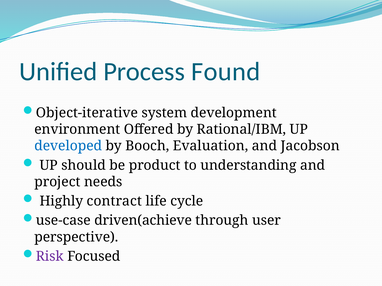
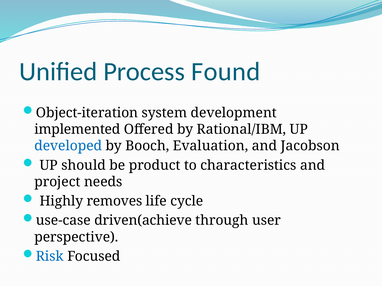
Object-iterative: Object-iterative -> Object-iteration
environment: environment -> implemented
understanding: understanding -> characteristics
contract: contract -> removes
Risk colour: purple -> blue
